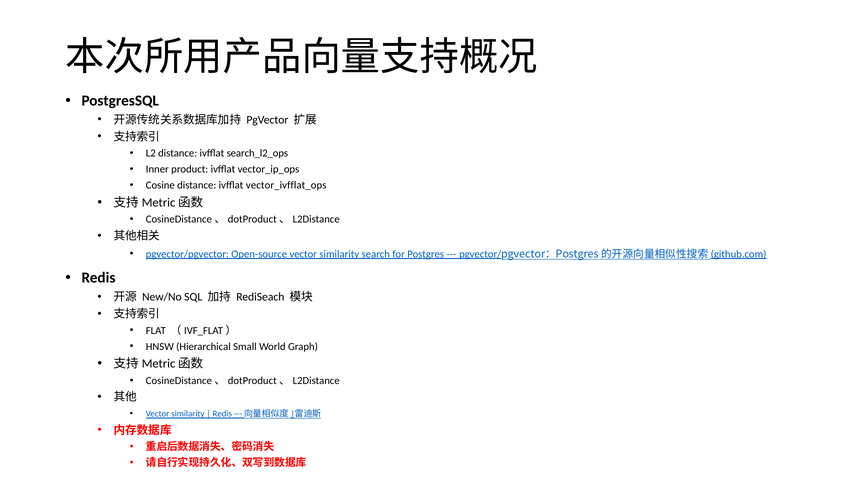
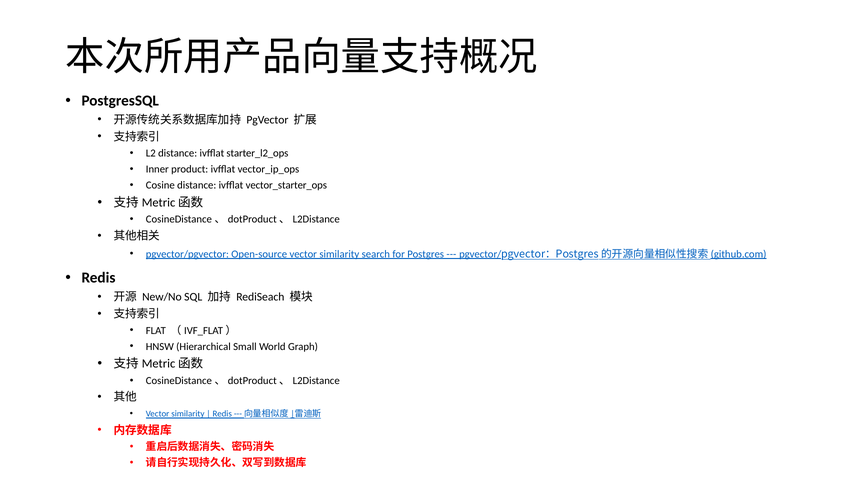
search_l2_ops: search_l2_ops -> starter_l2_ops
vector_ivfflat_ops: vector_ivfflat_ops -> vector_starter_ops
